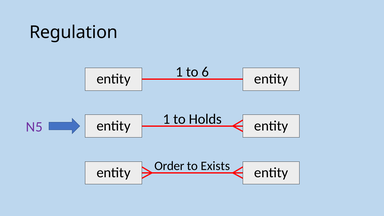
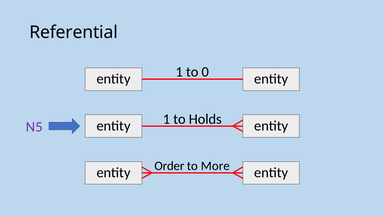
Regulation: Regulation -> Referential
6: 6 -> 0
Exists: Exists -> More
